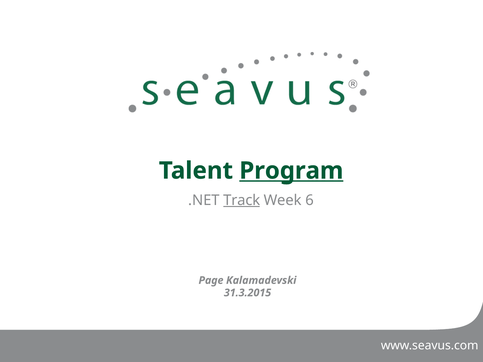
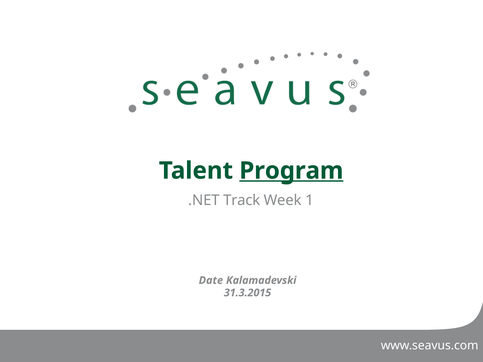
Track underline: present -> none
6: 6 -> 1
Page: Page -> Date
